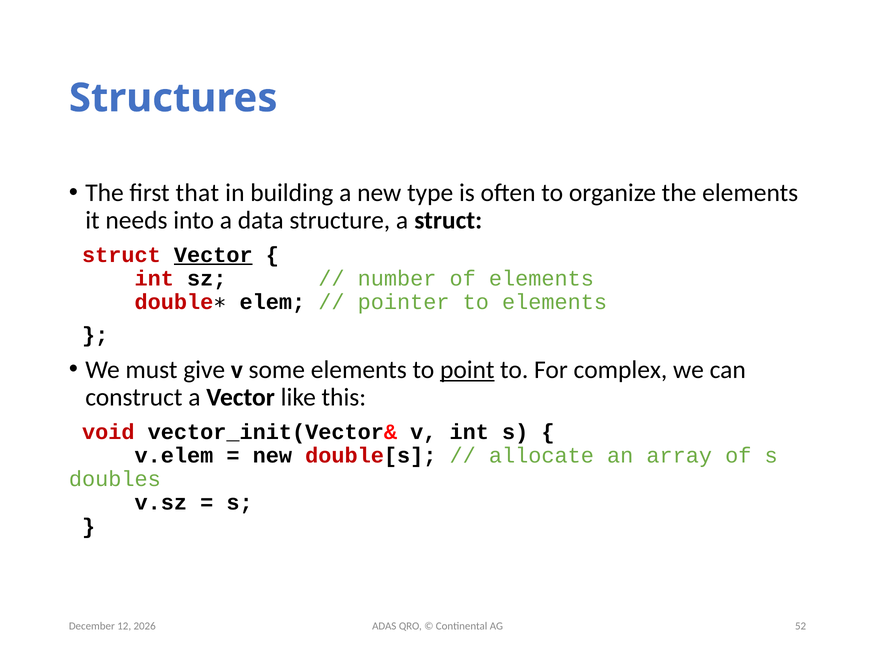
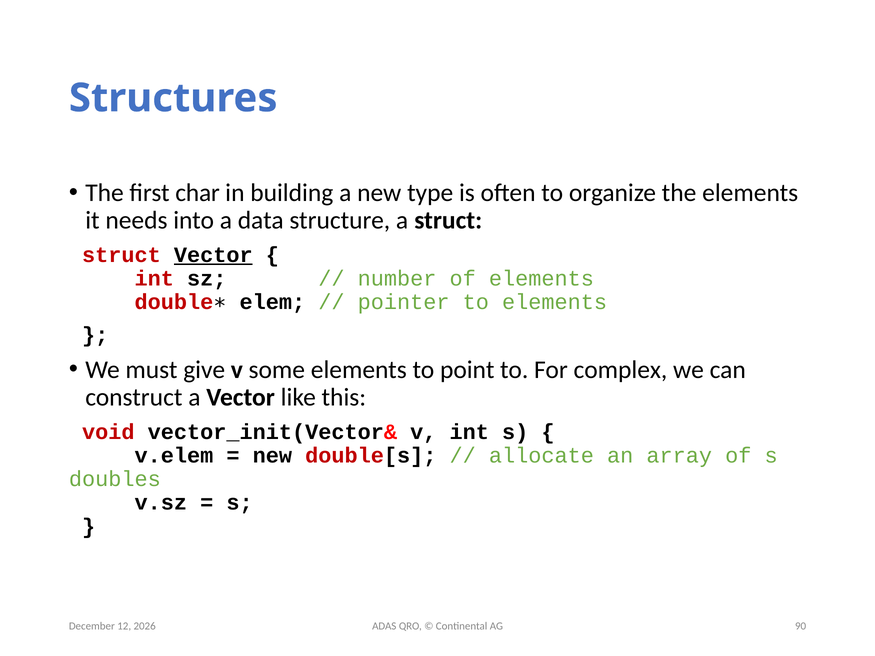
that: that -> char
point underline: present -> none
52: 52 -> 90
